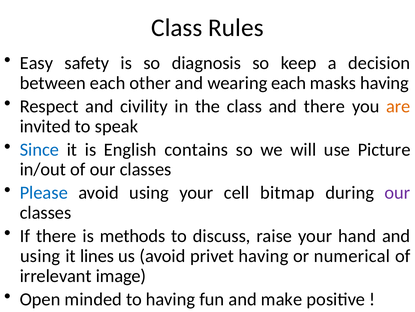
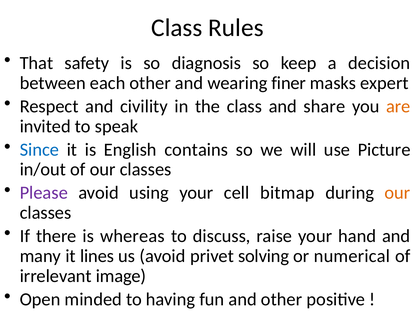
Easy: Easy -> That
wearing each: each -> finer
masks having: having -> expert
and there: there -> share
Please colour: blue -> purple
our at (397, 192) colour: purple -> orange
methods: methods -> whereas
using at (40, 256): using -> many
privet having: having -> solving
and make: make -> other
